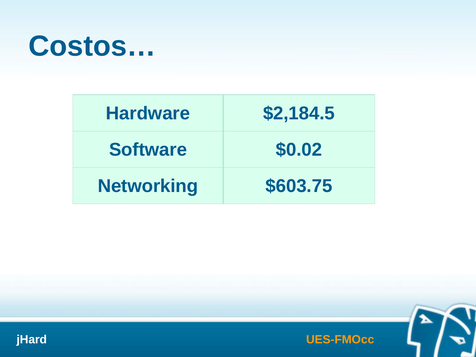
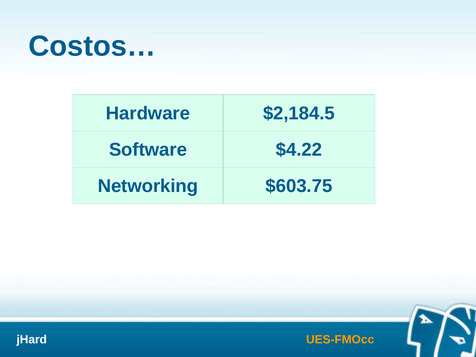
$0.02: $0.02 -> $4.22
